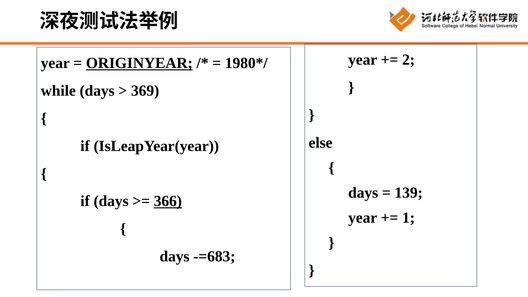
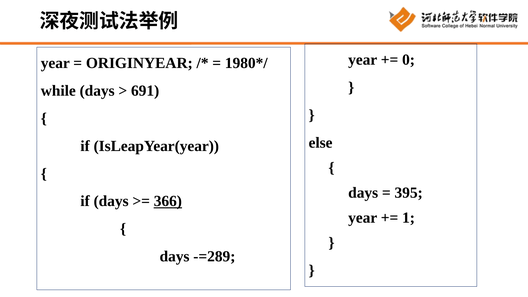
2: 2 -> 0
ORIGINYEAR underline: present -> none
369: 369 -> 691
139: 139 -> 395
-=683: -=683 -> -=289
